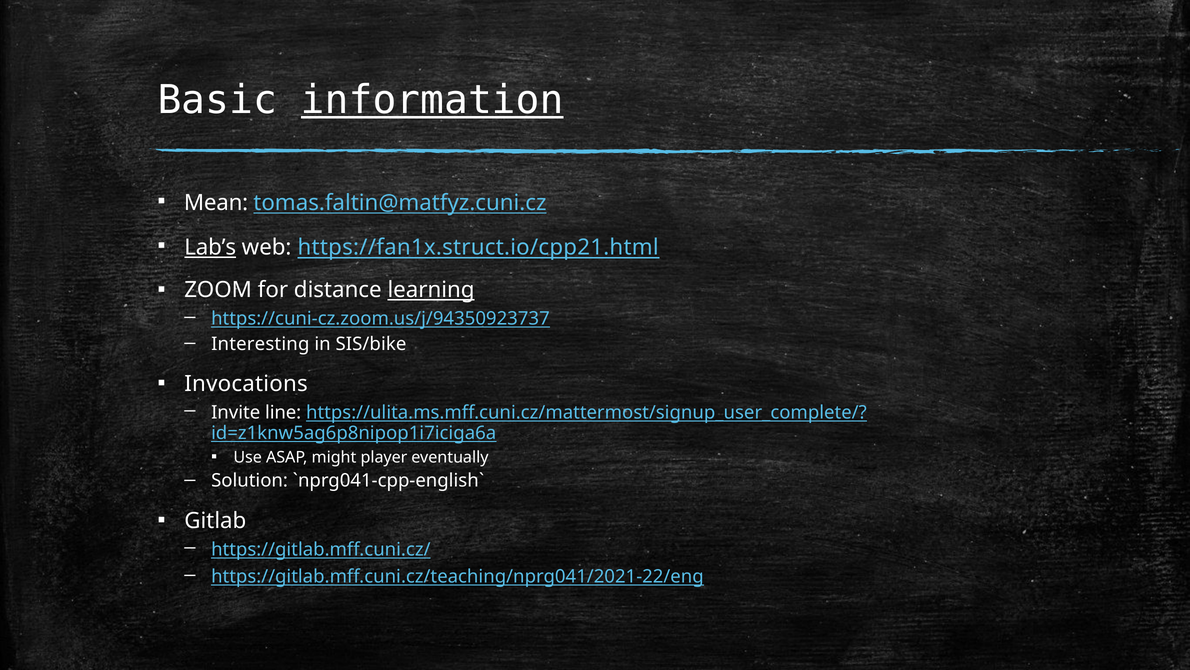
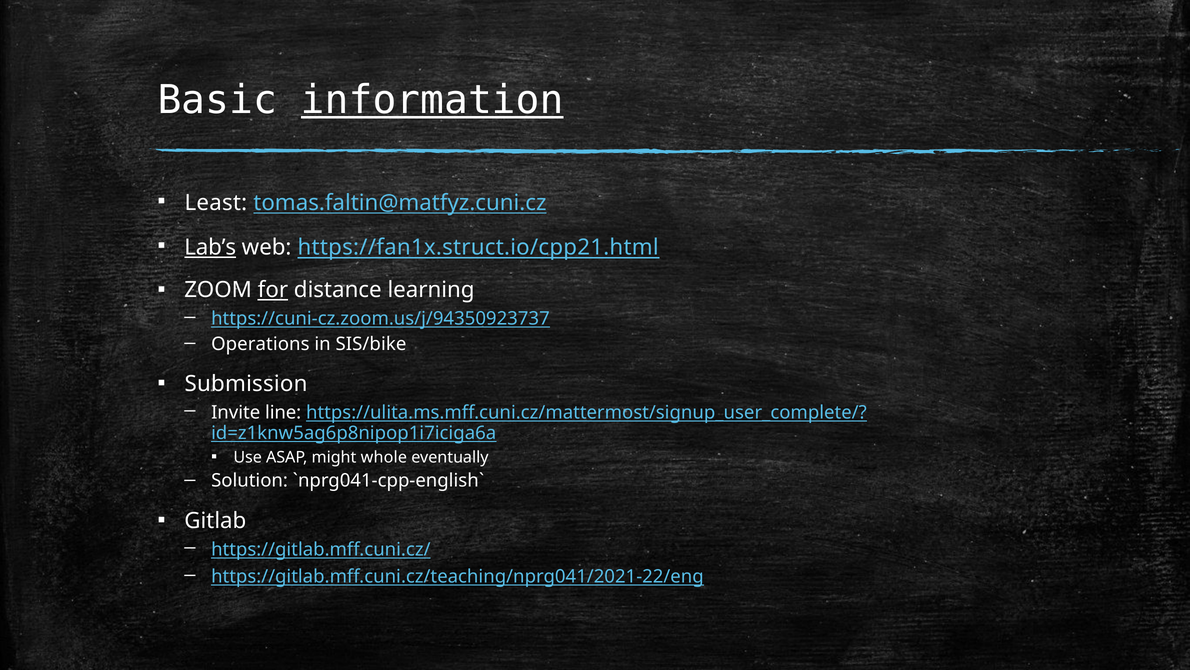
Mean: Mean -> Least
for underline: none -> present
learning underline: present -> none
Interesting: Interesting -> Operations
Invocations: Invocations -> Submission
player: player -> whole
